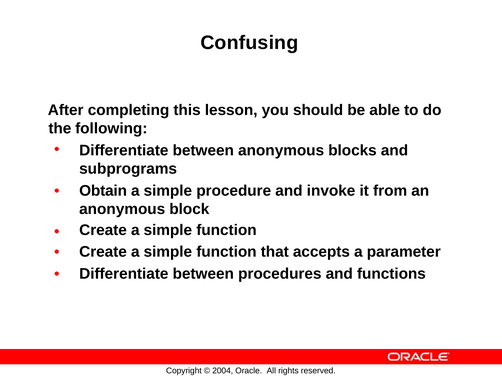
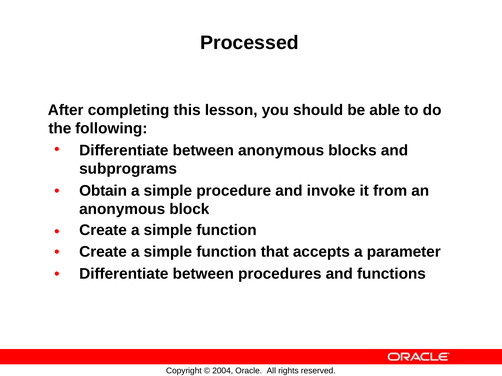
Confusing: Confusing -> Processed
